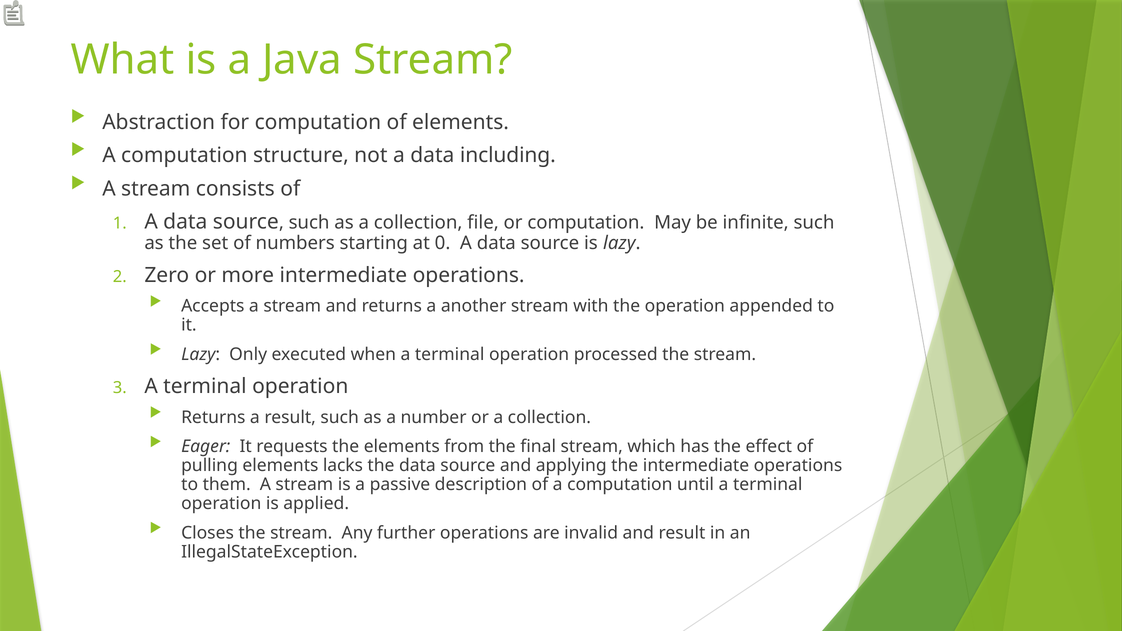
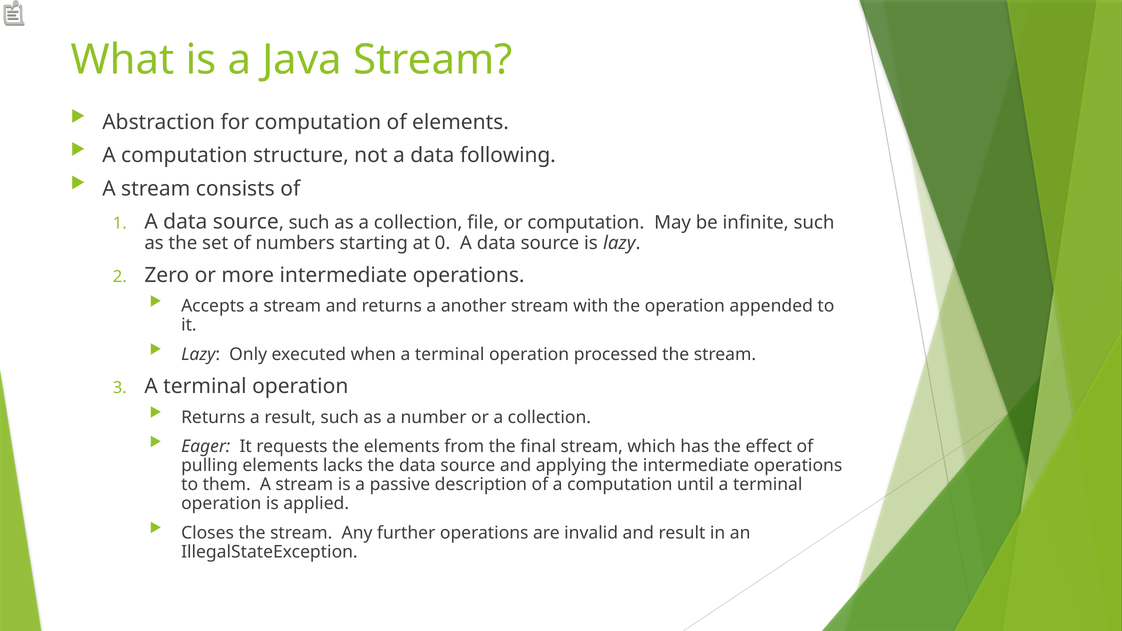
including: including -> following
